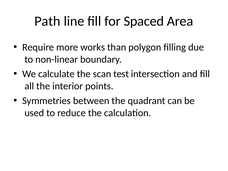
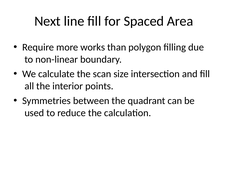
Path: Path -> Next
test: test -> size
